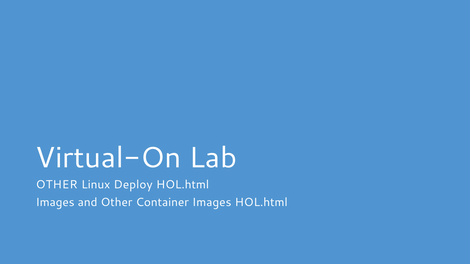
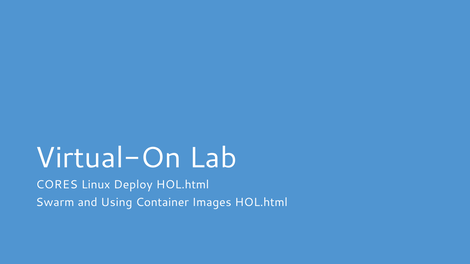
OTHER at (57, 185): OTHER -> CORES
Images at (55, 203): Images -> Swarm
and Other: Other -> Using
